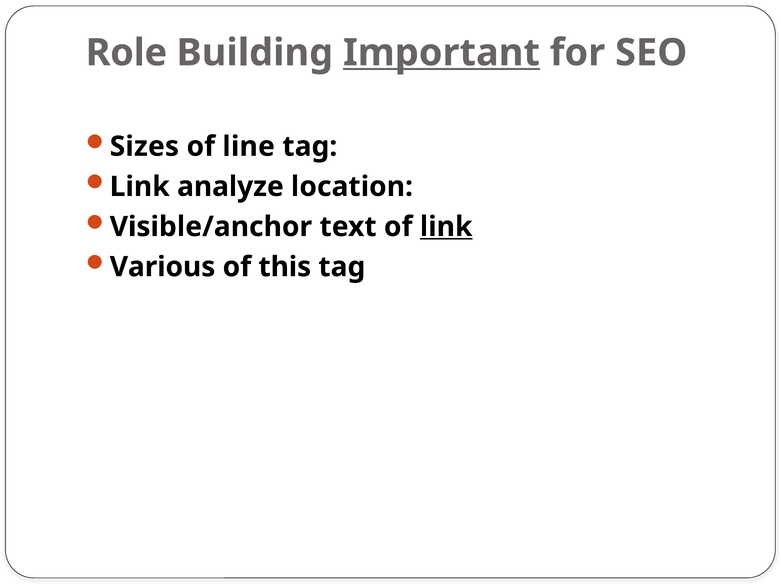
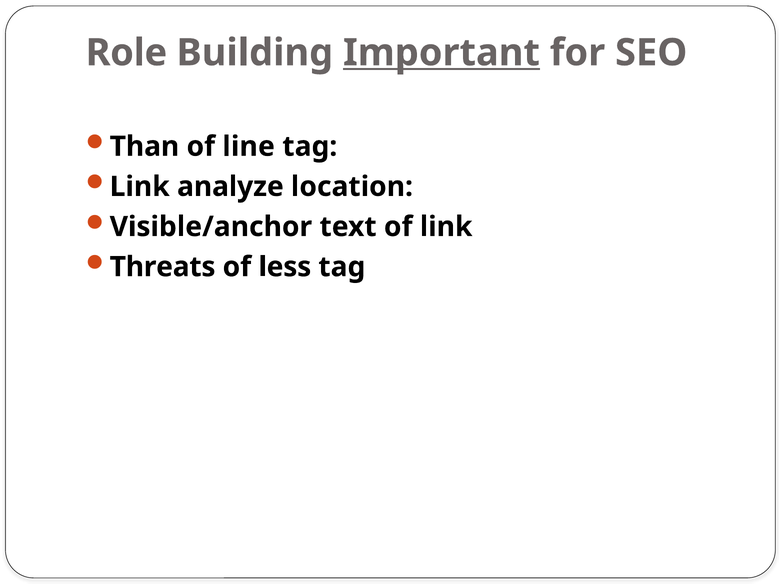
Sizes: Sizes -> Than
link at (446, 227) underline: present -> none
Various: Various -> Threats
this: this -> less
